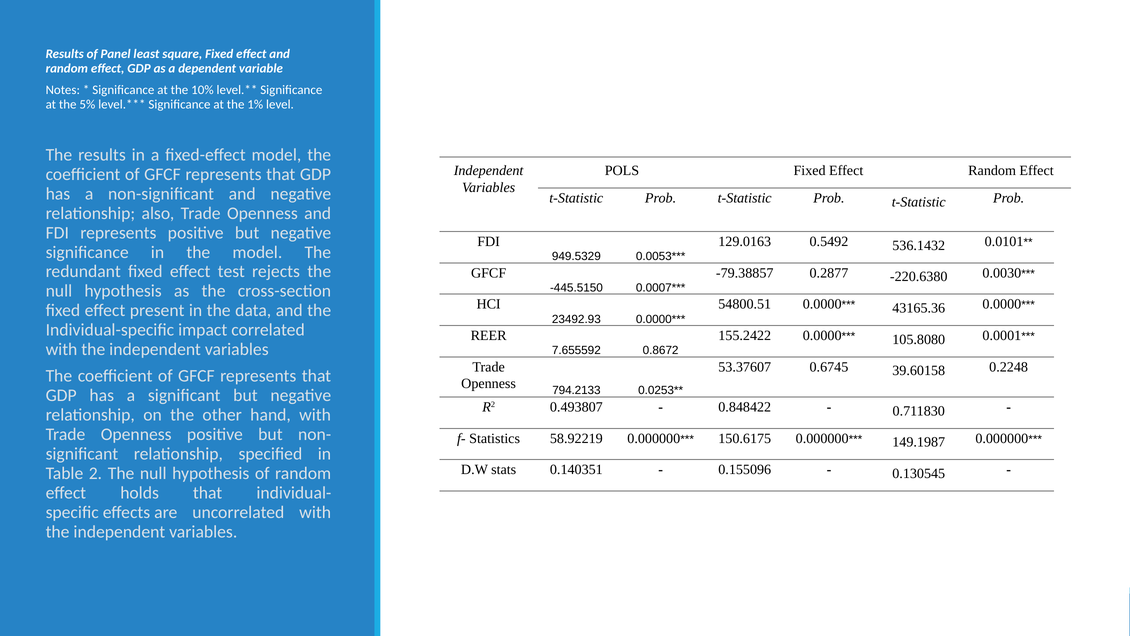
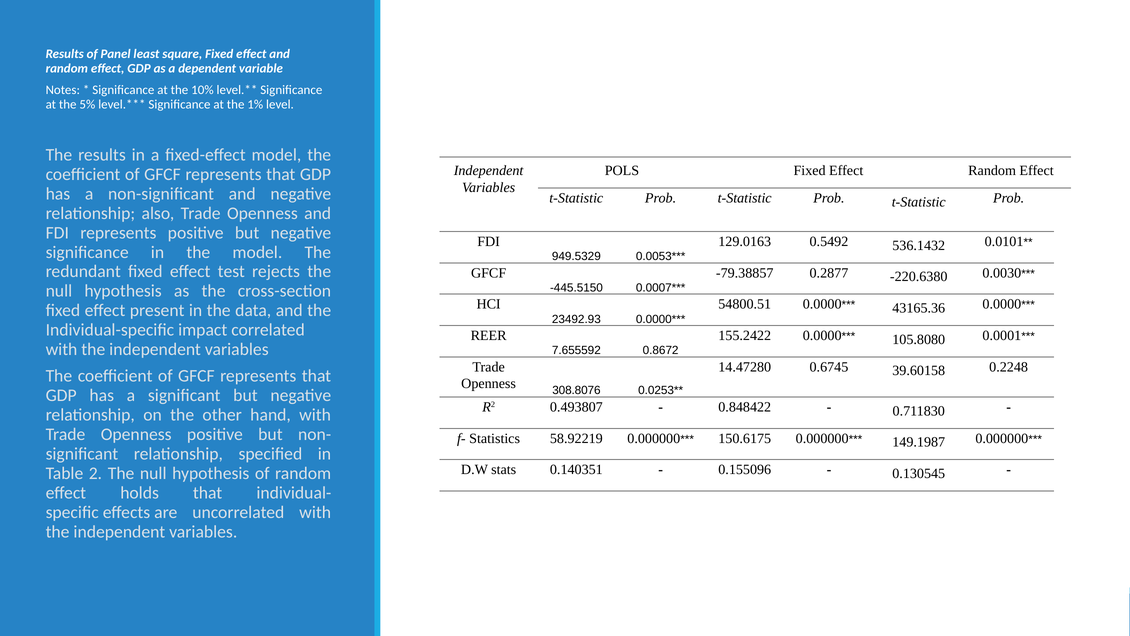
53.37607: 53.37607 -> 14.47280
794.2133: 794.2133 -> 308.8076
